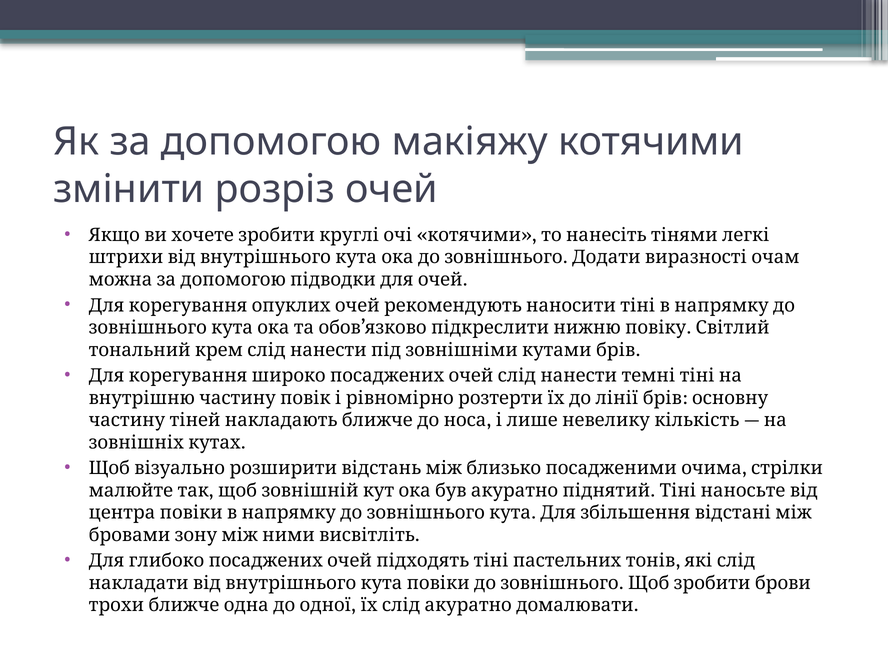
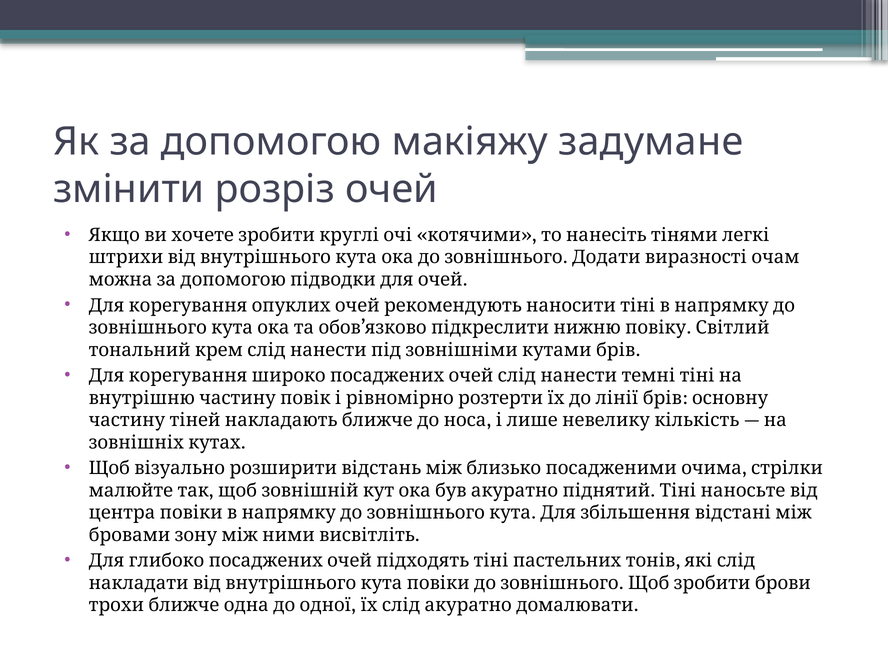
макіяжу котячими: котячими -> задумане
